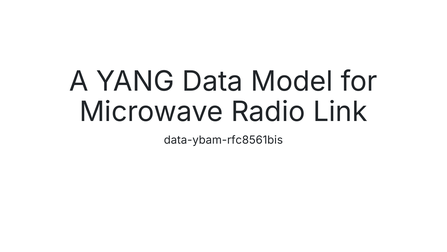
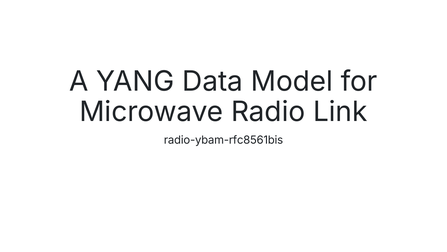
data-ybam-rfc8561bis: data-ybam-rfc8561bis -> radio-ybam-rfc8561bis
